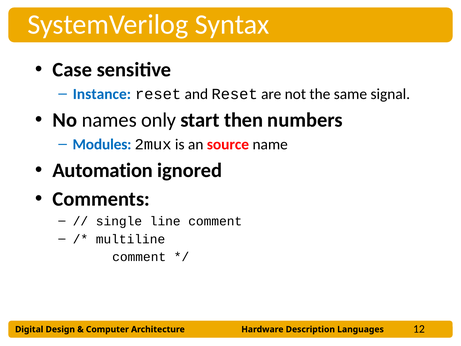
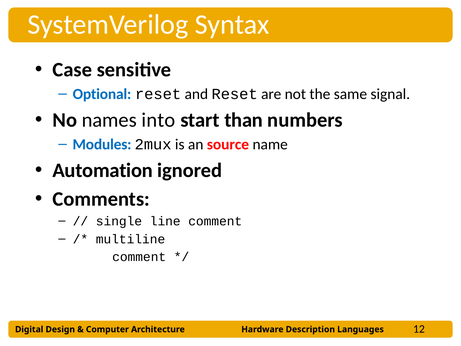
Instance: Instance -> Optional
only: only -> into
then: then -> than
